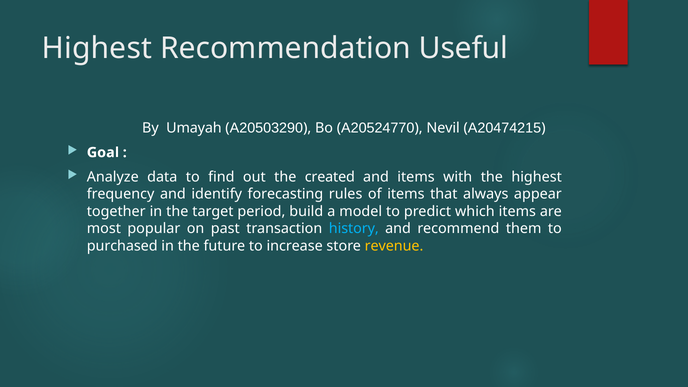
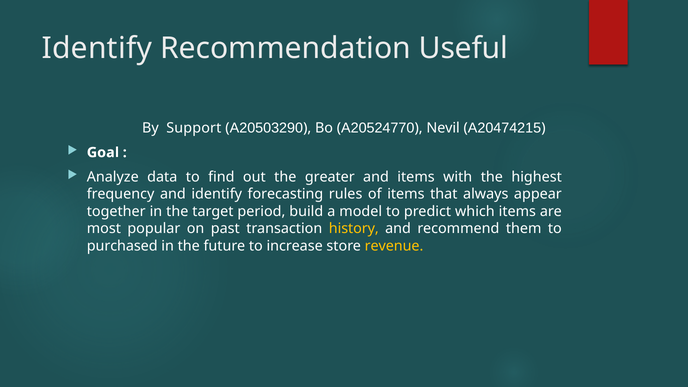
Highest at (97, 48): Highest -> Identify
Umayah: Umayah -> Support
created: created -> greater
history colour: light blue -> yellow
